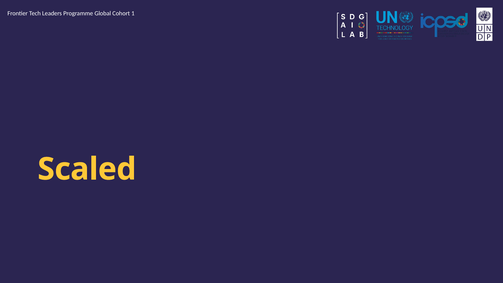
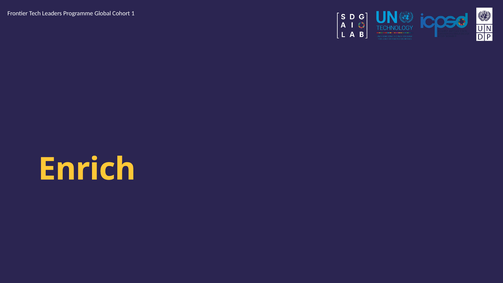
Scaled: Scaled -> Enrich
